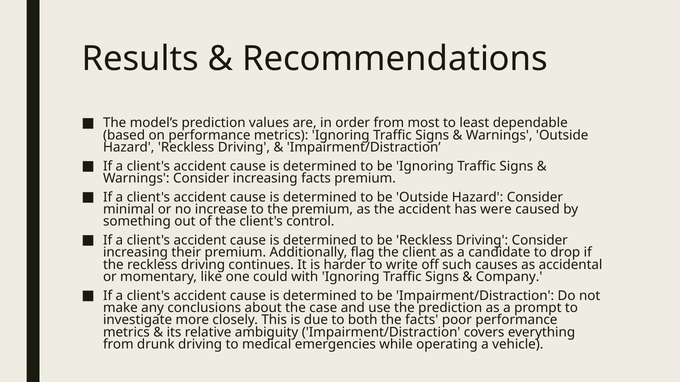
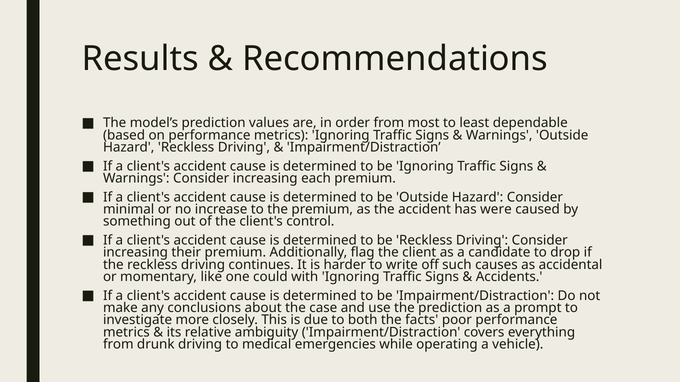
increasing facts: facts -> each
Company: Company -> Accidents
